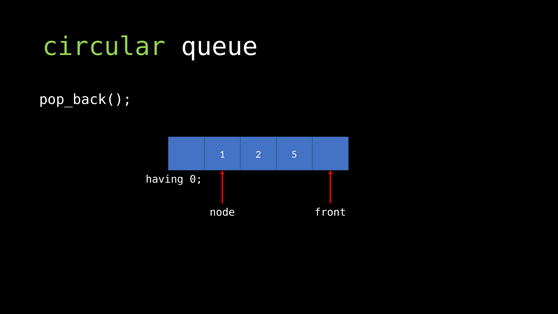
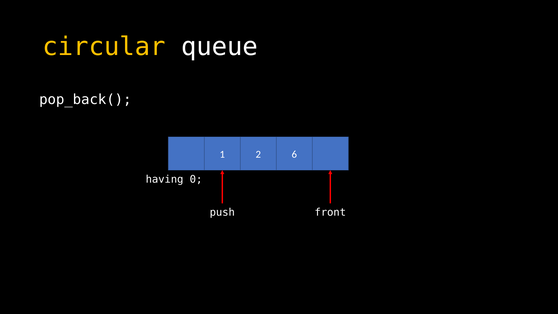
circular colour: light green -> yellow
5: 5 -> 6
node: node -> push
